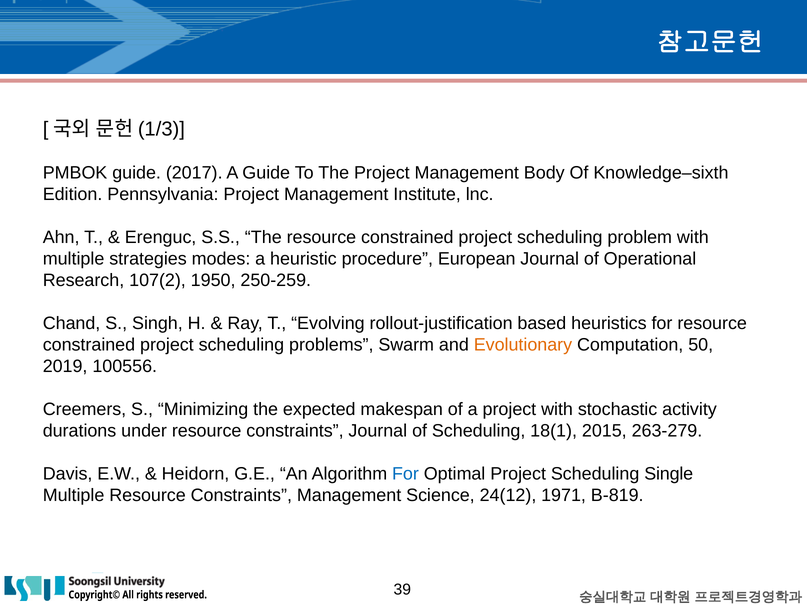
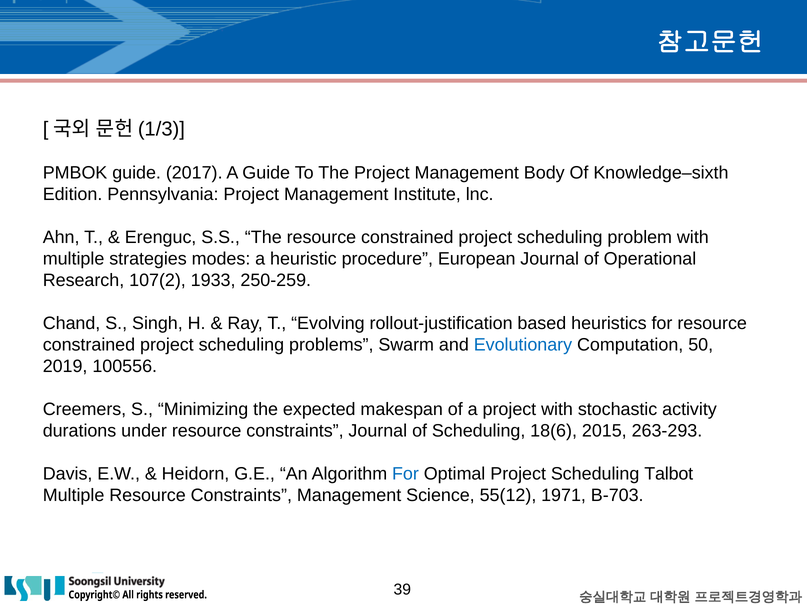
1950: 1950 -> 1933
Evolutionary colour: orange -> blue
18(1: 18(1 -> 18(6
263-279: 263-279 -> 263-293
Single: Single -> Talbot
24(12: 24(12 -> 55(12
B-819: B-819 -> B-703
